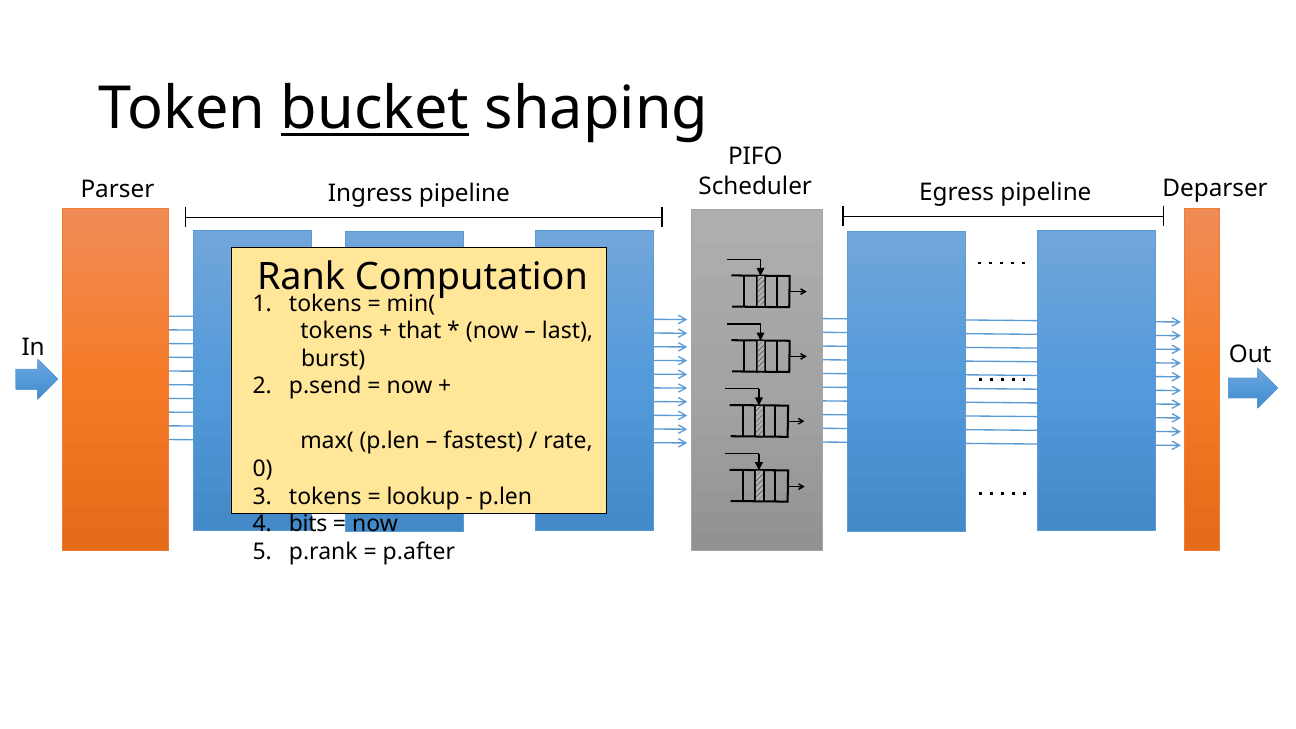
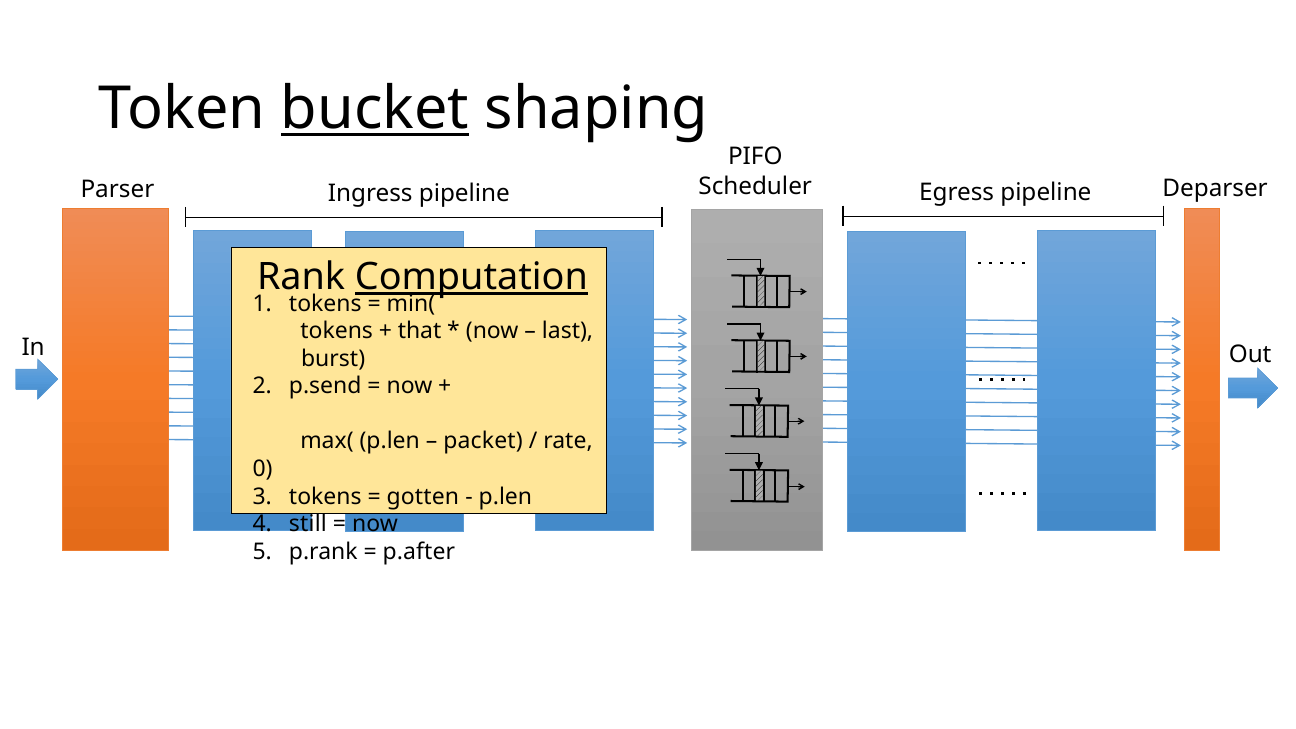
Computation underline: none -> present
fastest: fastest -> packet
lookup: lookup -> gotten
bits: bits -> still
